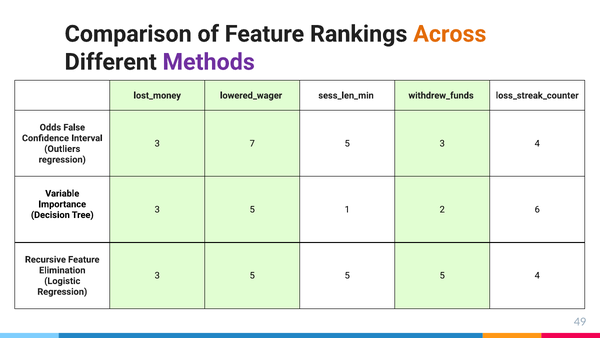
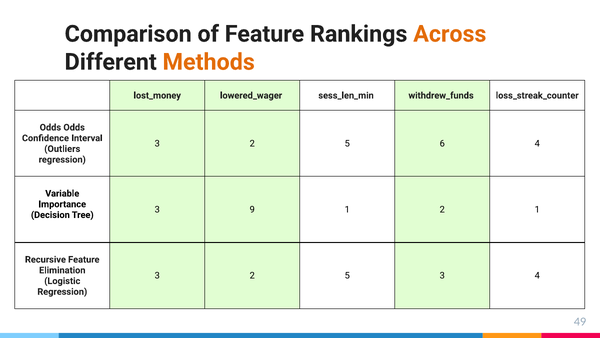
Methods colour: purple -> orange
Odds False: False -> Odds
7 at (252, 143): 7 -> 2
5 3: 3 -> 6
5 at (252, 209): 5 -> 9
2 6: 6 -> 1
5 at (252, 275): 5 -> 2
5 at (442, 275): 5 -> 3
